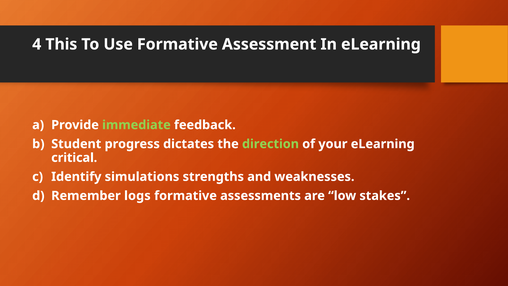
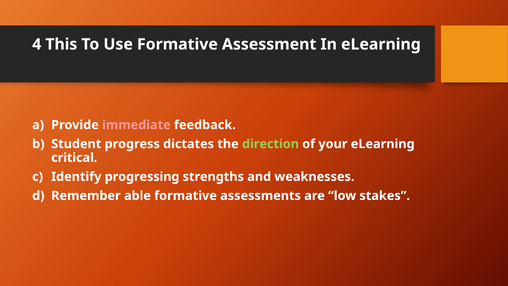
immediate colour: light green -> pink
simulations: simulations -> progressing
logs: logs -> able
